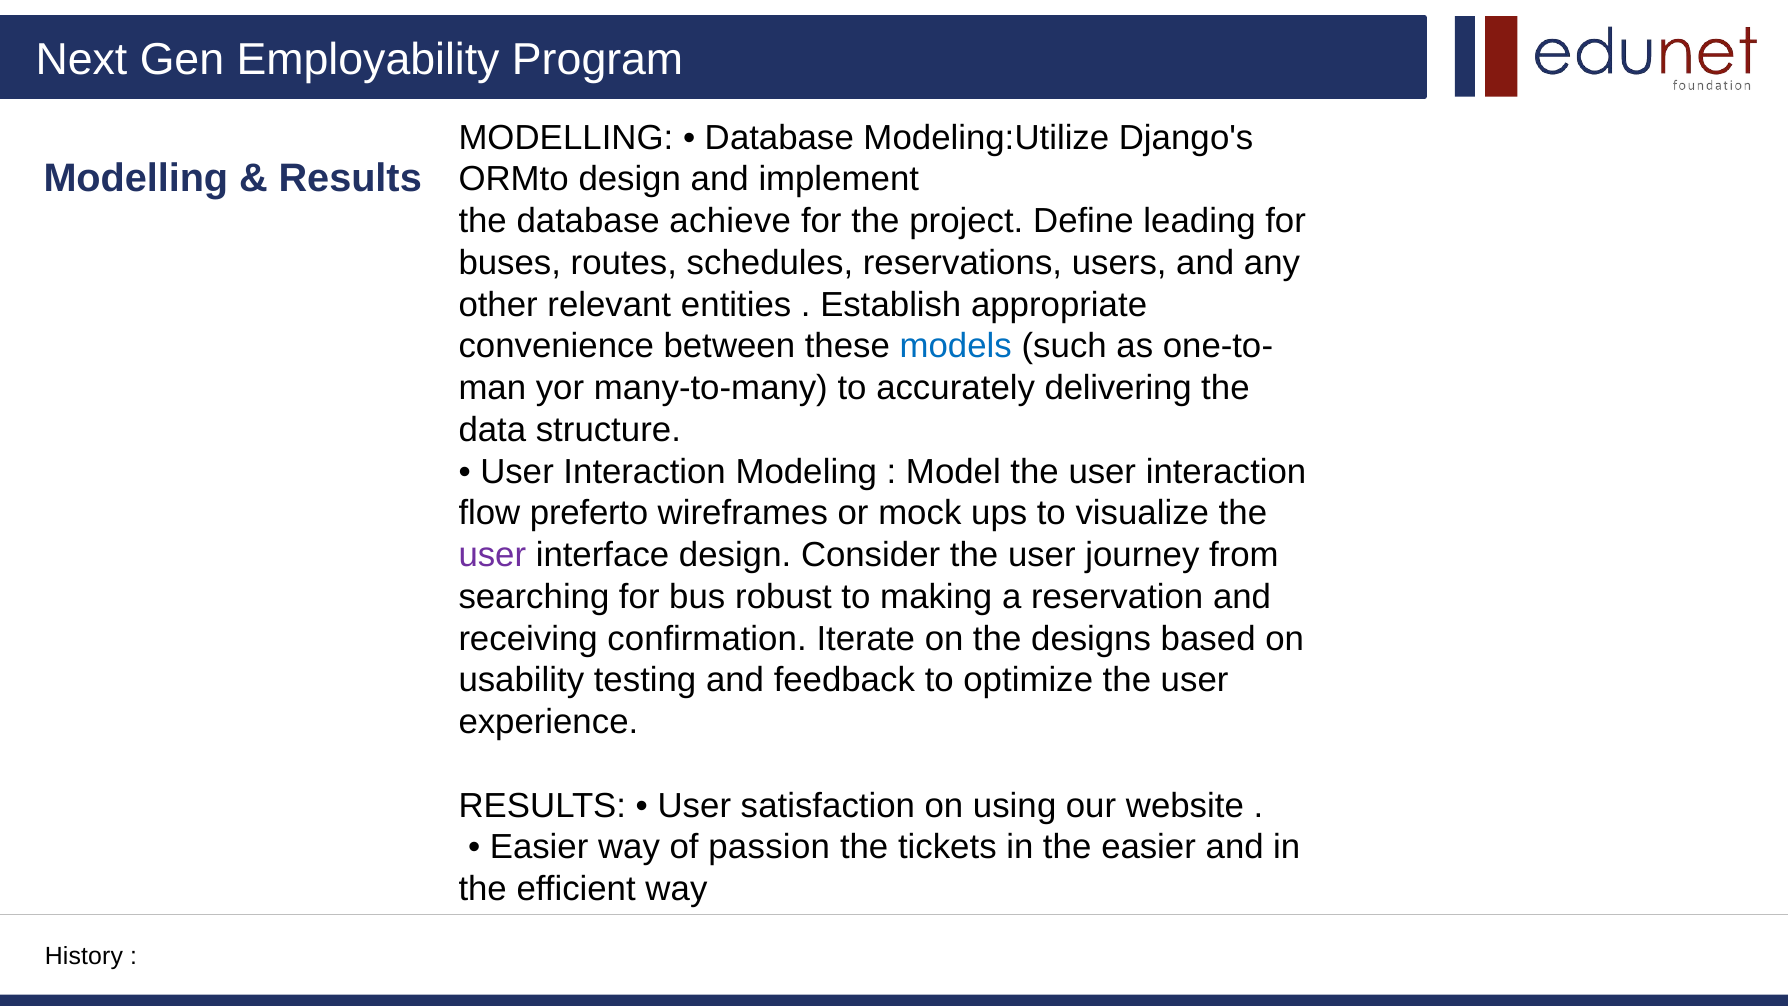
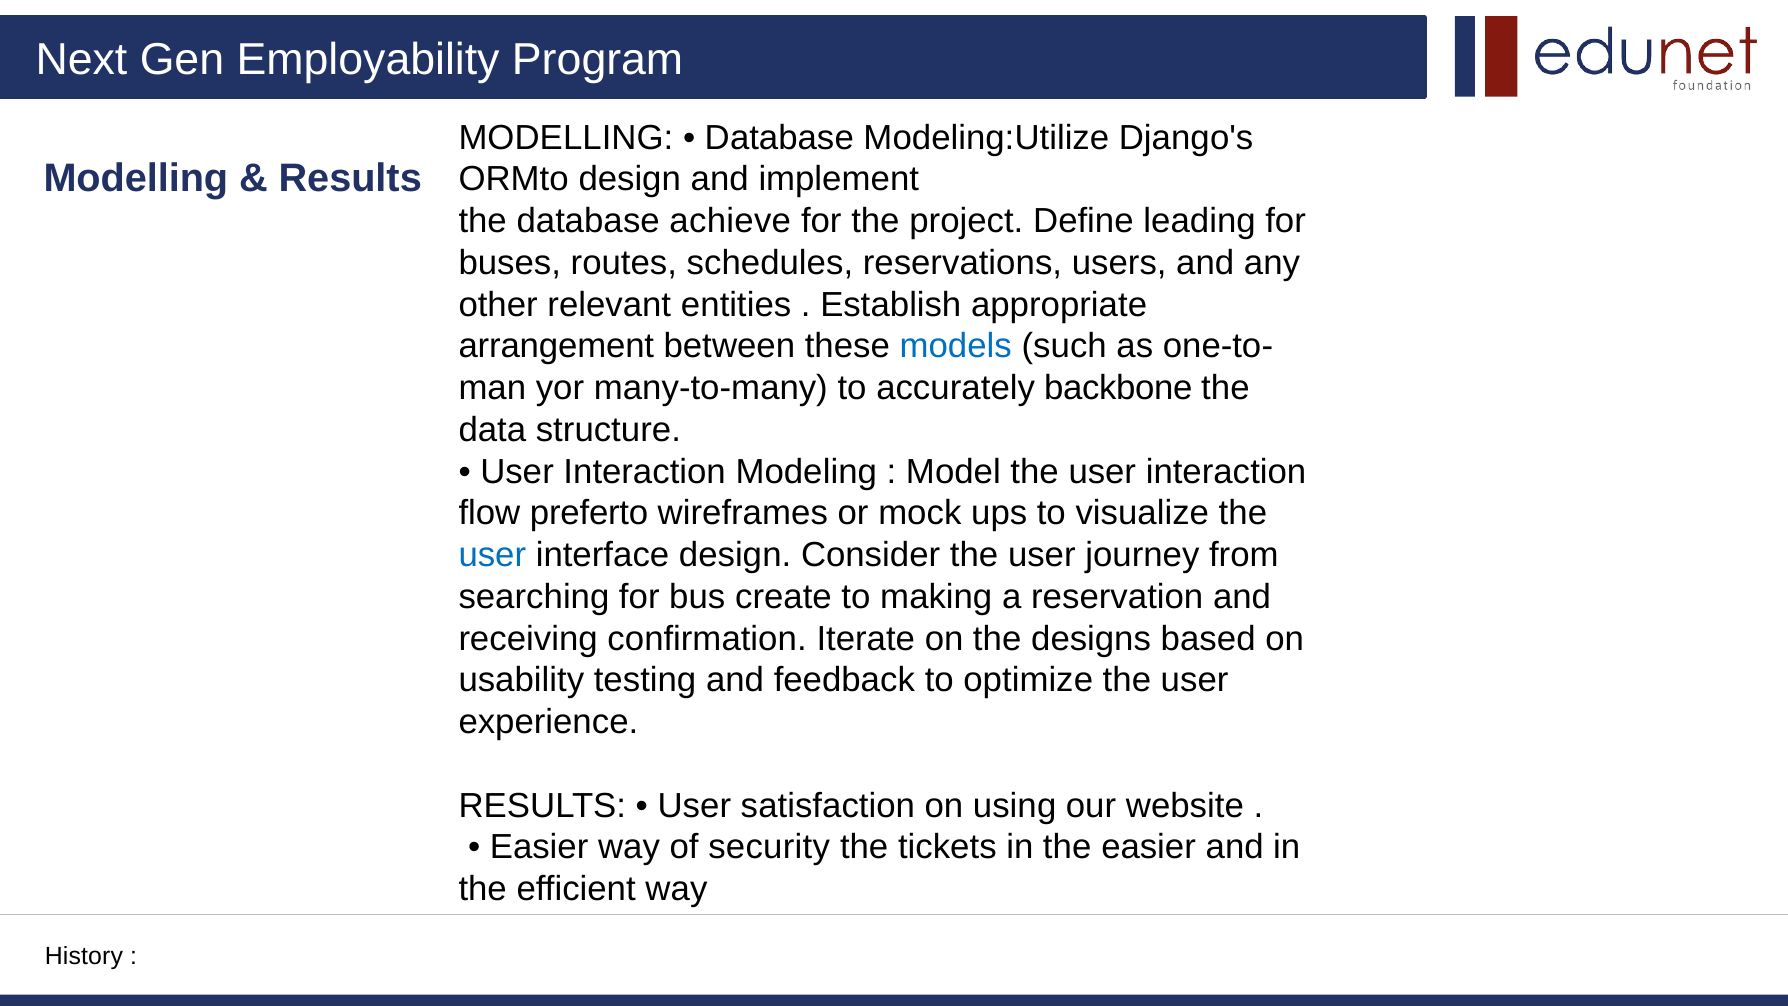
convenience: convenience -> arrangement
delivering: delivering -> backbone
user at (492, 555) colour: purple -> blue
robust: robust -> create
passion: passion -> security
